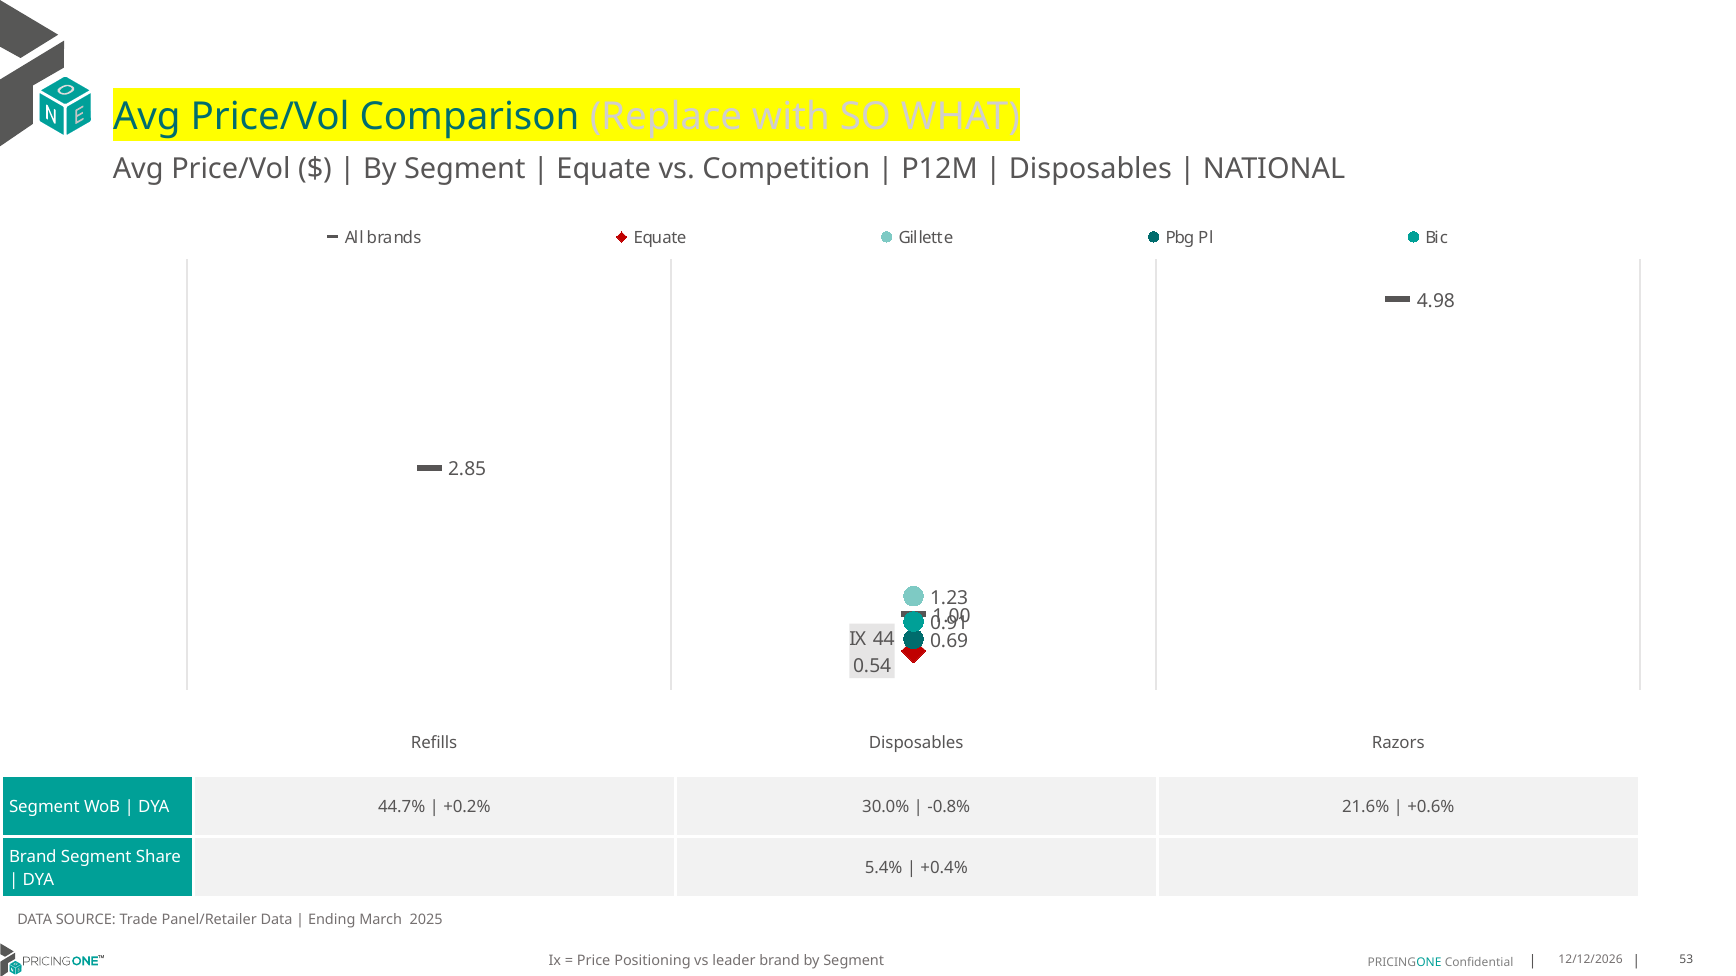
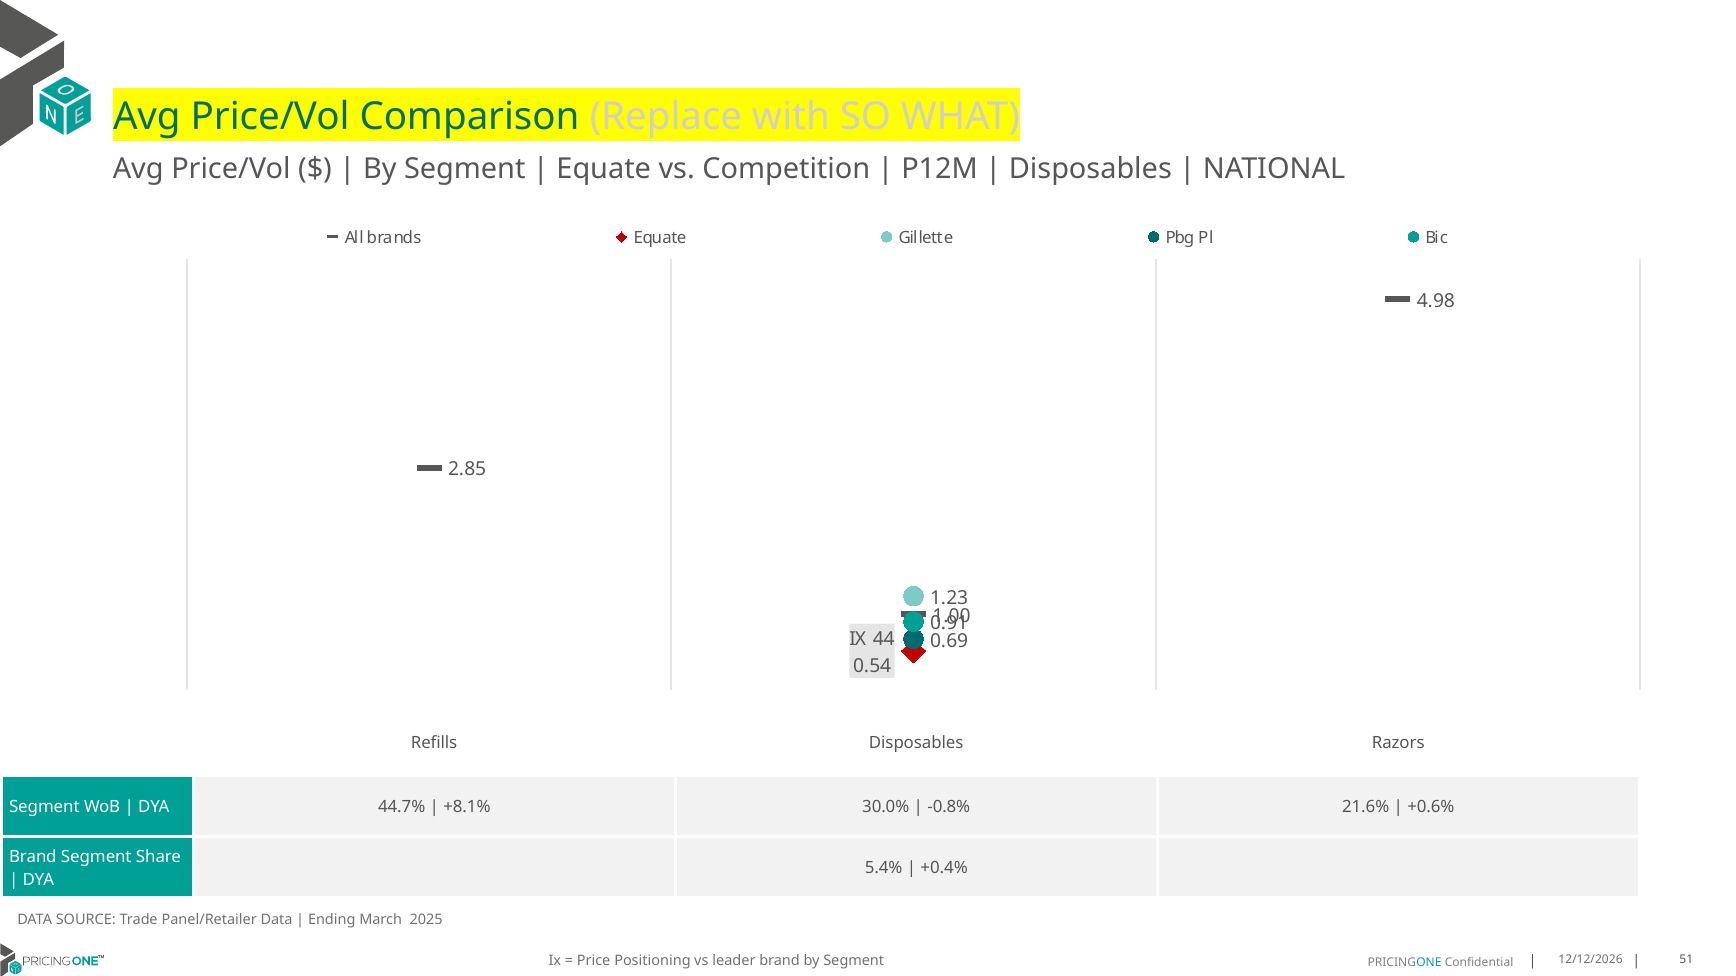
+0.2%: +0.2% -> +8.1%
53: 53 -> 51
